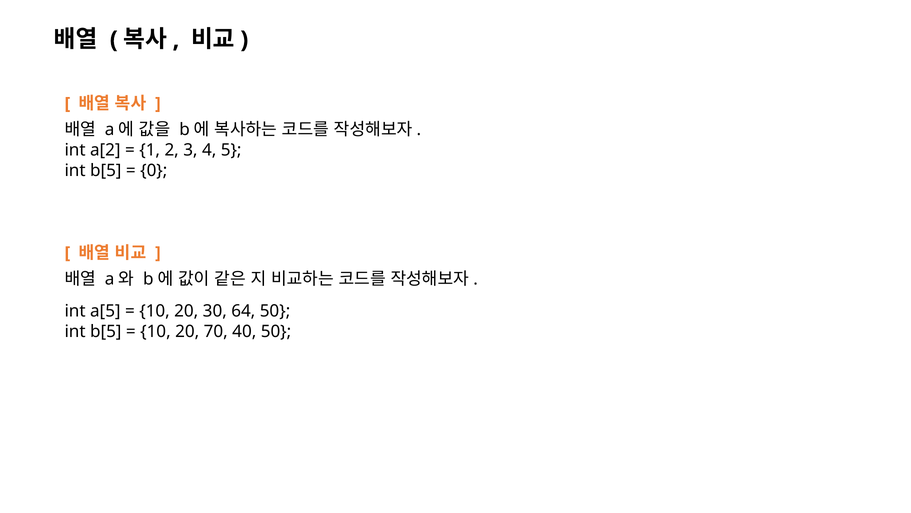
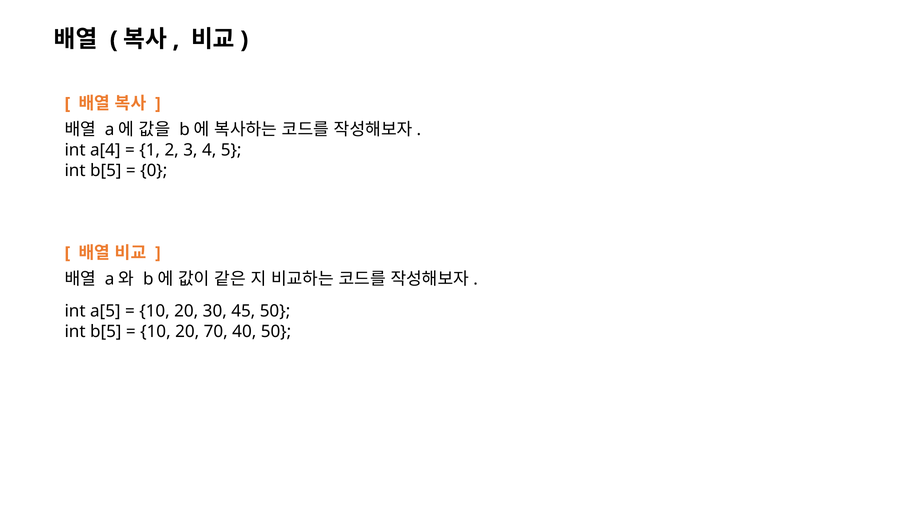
a[2: a[2 -> a[4
64: 64 -> 45
